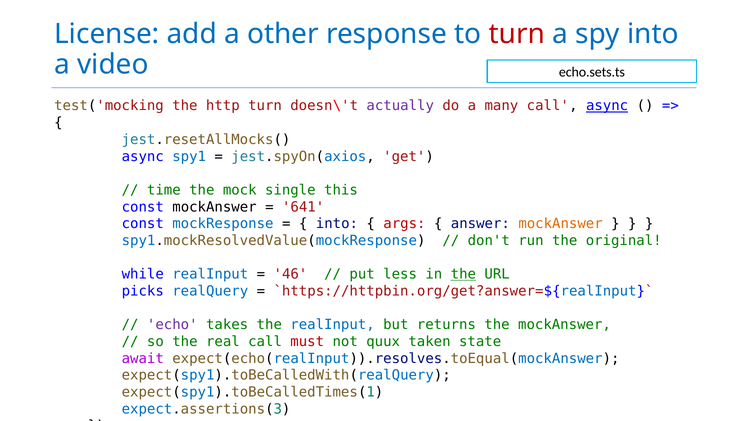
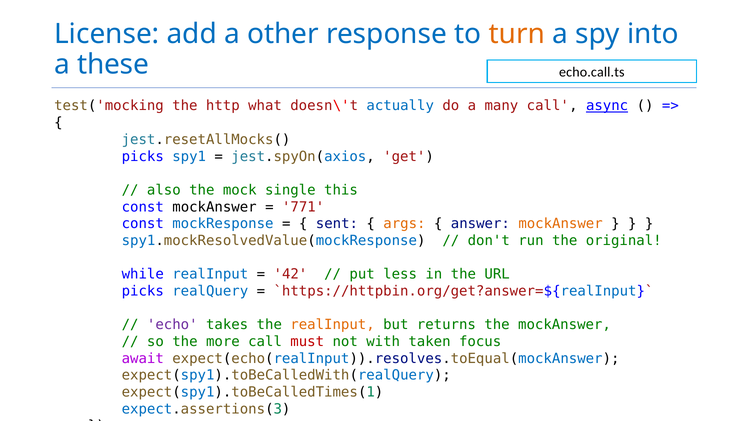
turn at (517, 34) colour: red -> orange
video: video -> these
echo.sets.ts: echo.sets.ts -> echo.call.ts
http turn: turn -> what
actually colour: purple -> blue
async at (143, 156): async -> picks
time: time -> also
641: 641 -> 771
into at (337, 224): into -> sent
args colour: red -> orange
46: 46 -> 42
the at (463, 274) underline: present -> none
realInput at (333, 325) colour: blue -> orange
real: real -> more
quux: quux -> with
state: state -> focus
